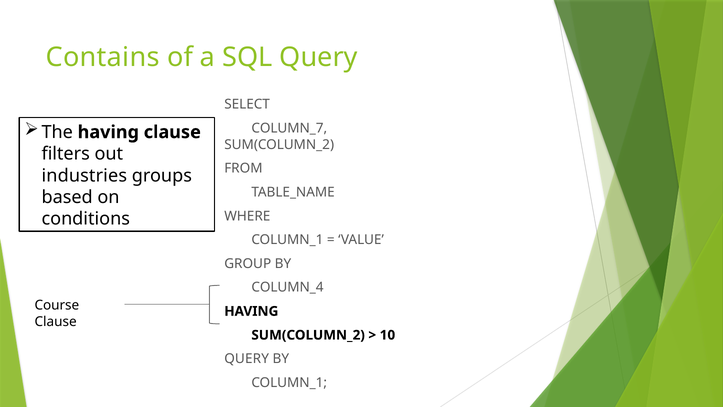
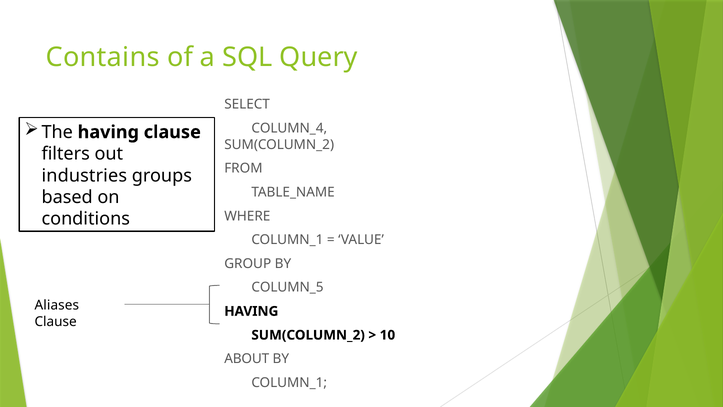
COLUMN_7: COLUMN_7 -> COLUMN_4
COLUMN_4: COLUMN_4 -> COLUMN_5
Course: Course -> Aliases
QUERY at (247, 359): QUERY -> ABOUT
